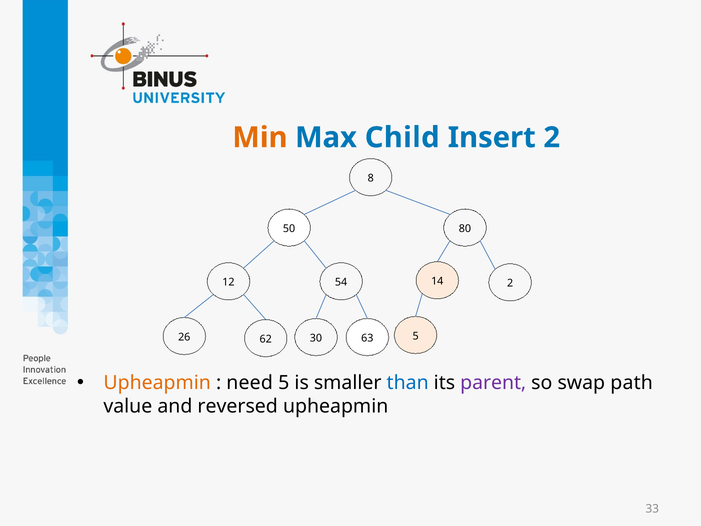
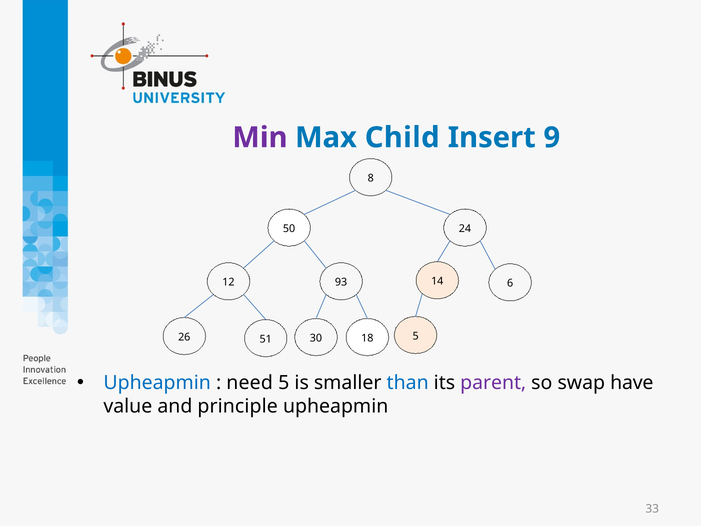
Min colour: orange -> purple
Insert 2: 2 -> 9
80: 80 -> 24
54: 54 -> 93
14 2: 2 -> 6
62: 62 -> 51
63: 63 -> 18
Upheapmin at (157, 383) colour: orange -> blue
path: path -> have
reversed: reversed -> principle
